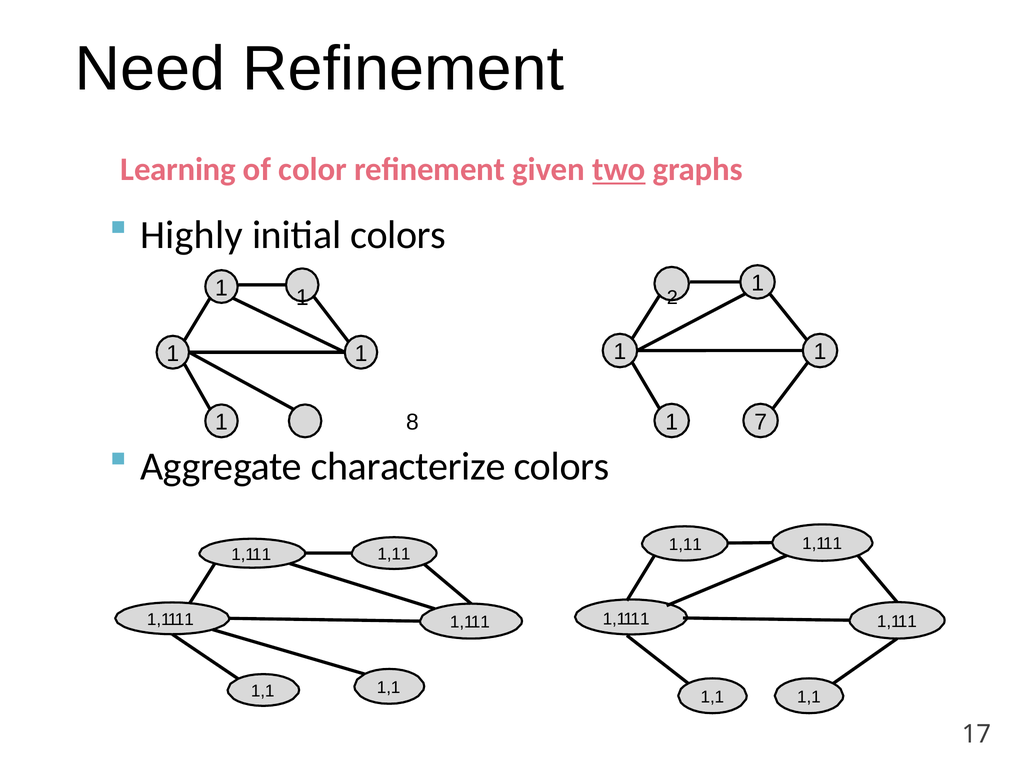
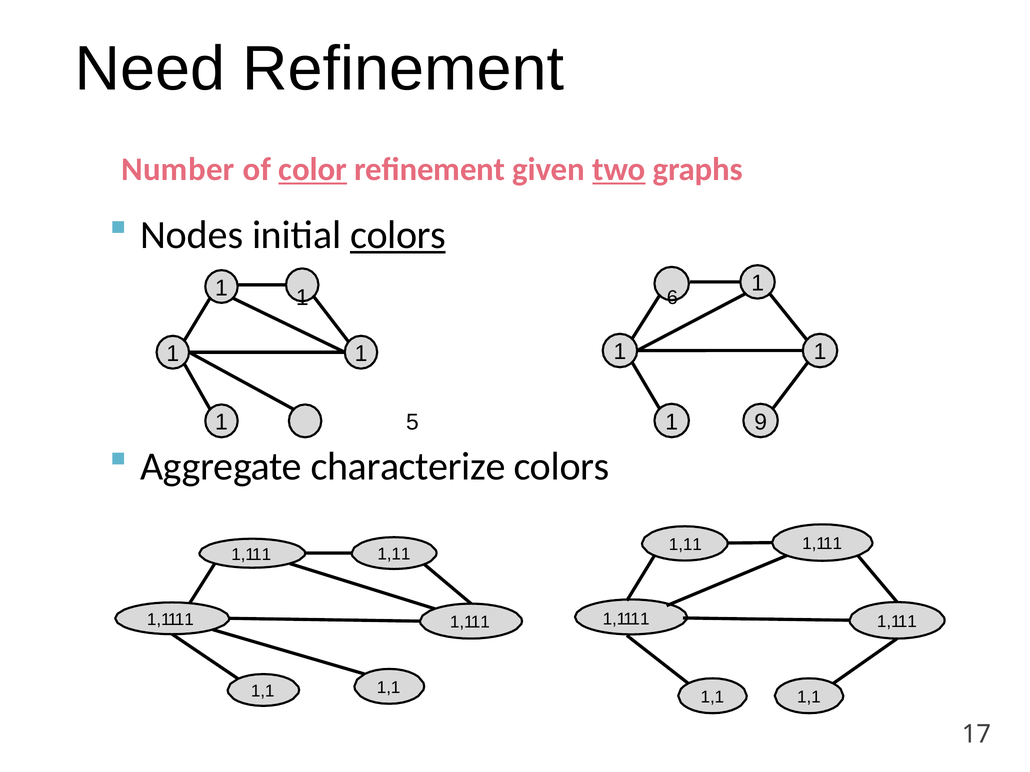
Learning: Learning -> Number
color underline: none -> present
Highly: Highly -> Nodes
colors at (398, 235) underline: none -> present
2: 2 -> 6
7: 7 -> 9
8: 8 -> 5
